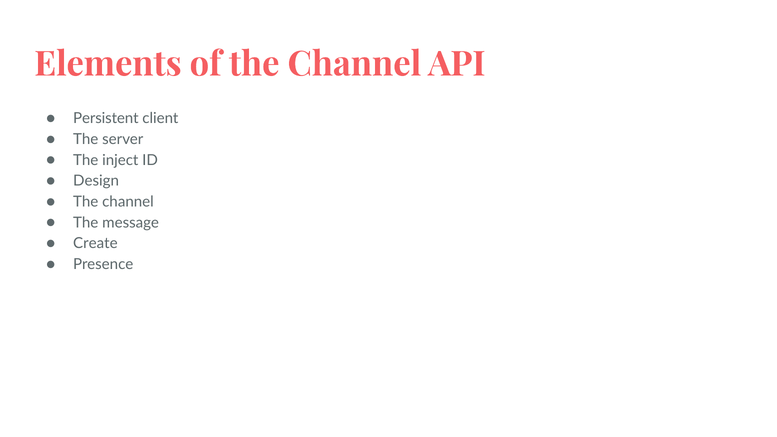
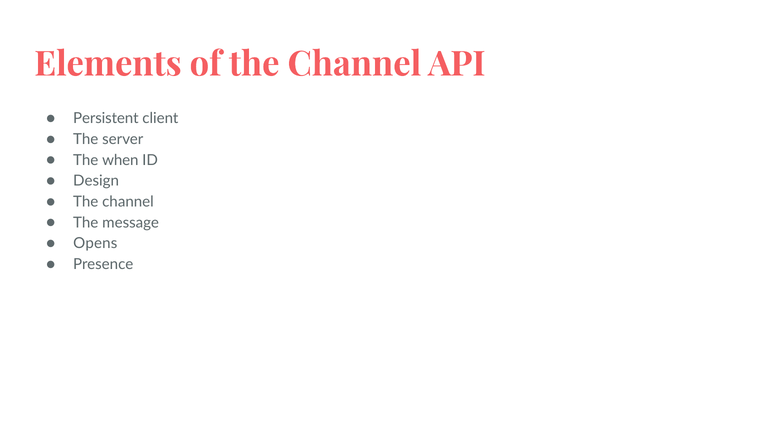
inject: inject -> when
Create: Create -> Opens
